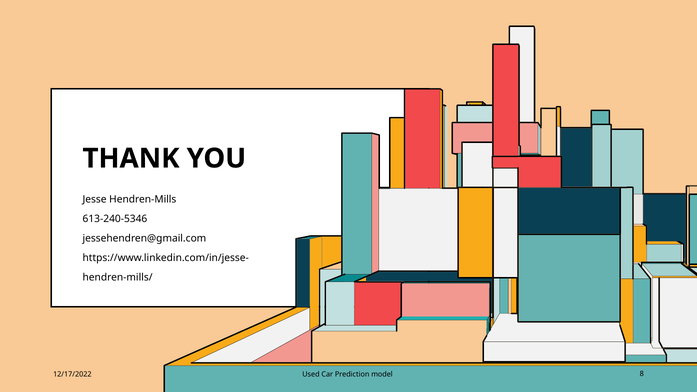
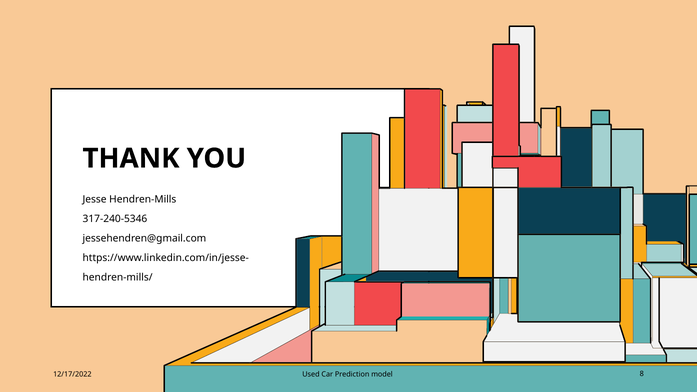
613-240-5346: 613-240-5346 -> 317-240-5346
